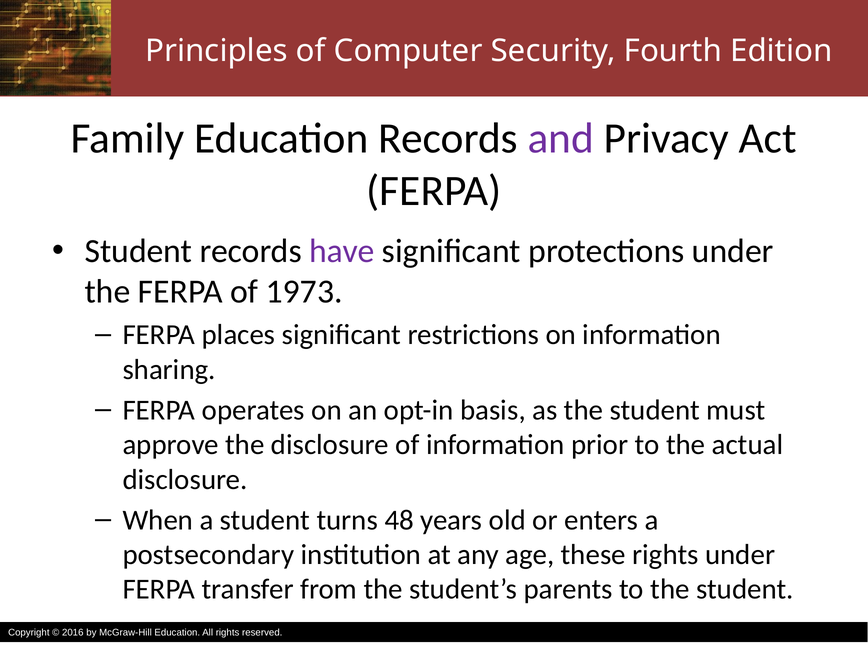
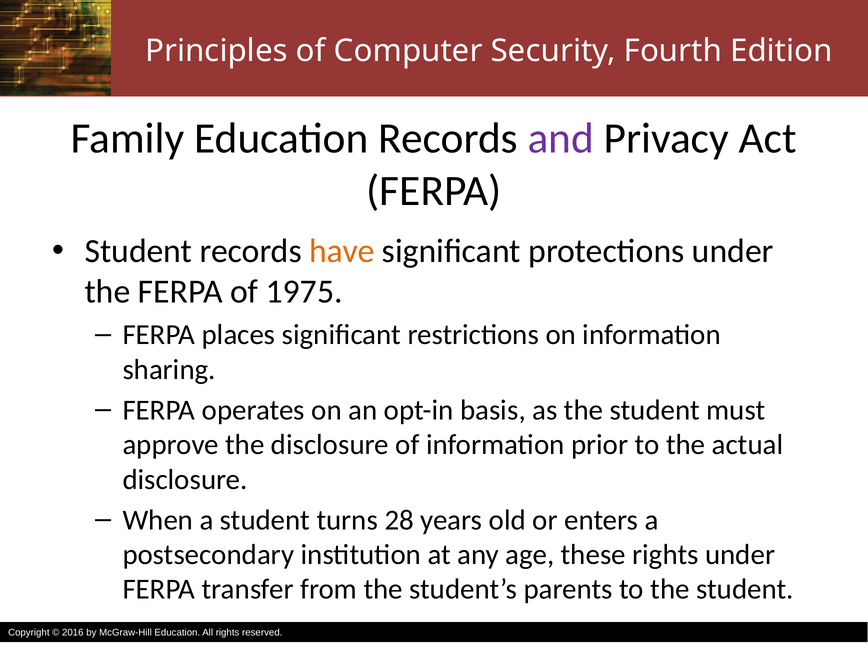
have colour: purple -> orange
1973: 1973 -> 1975
48: 48 -> 28
